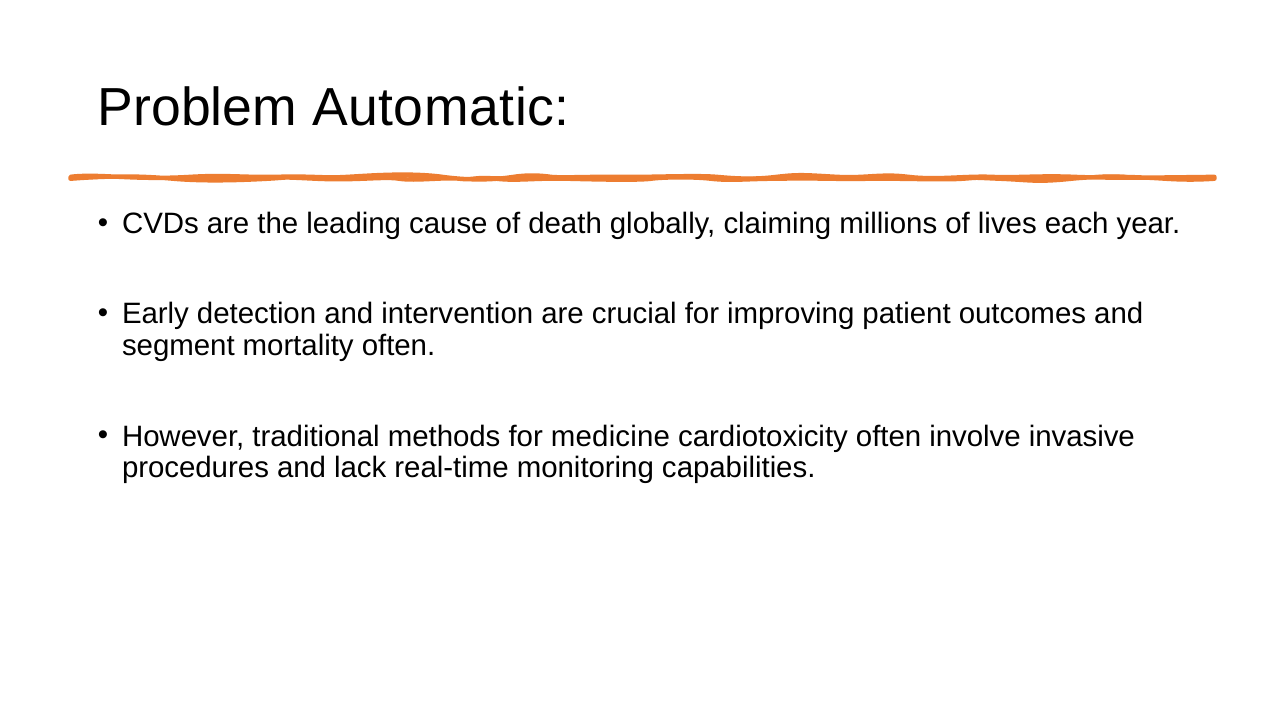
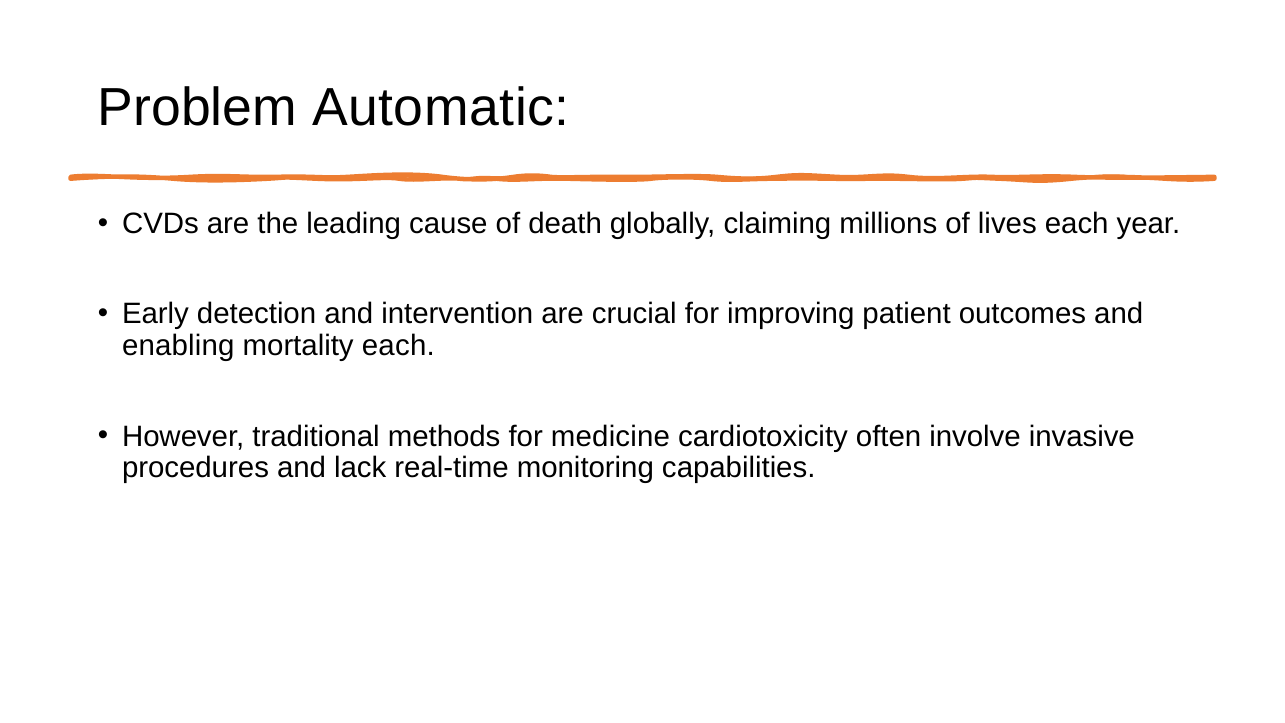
segment: segment -> enabling
mortality often: often -> each
